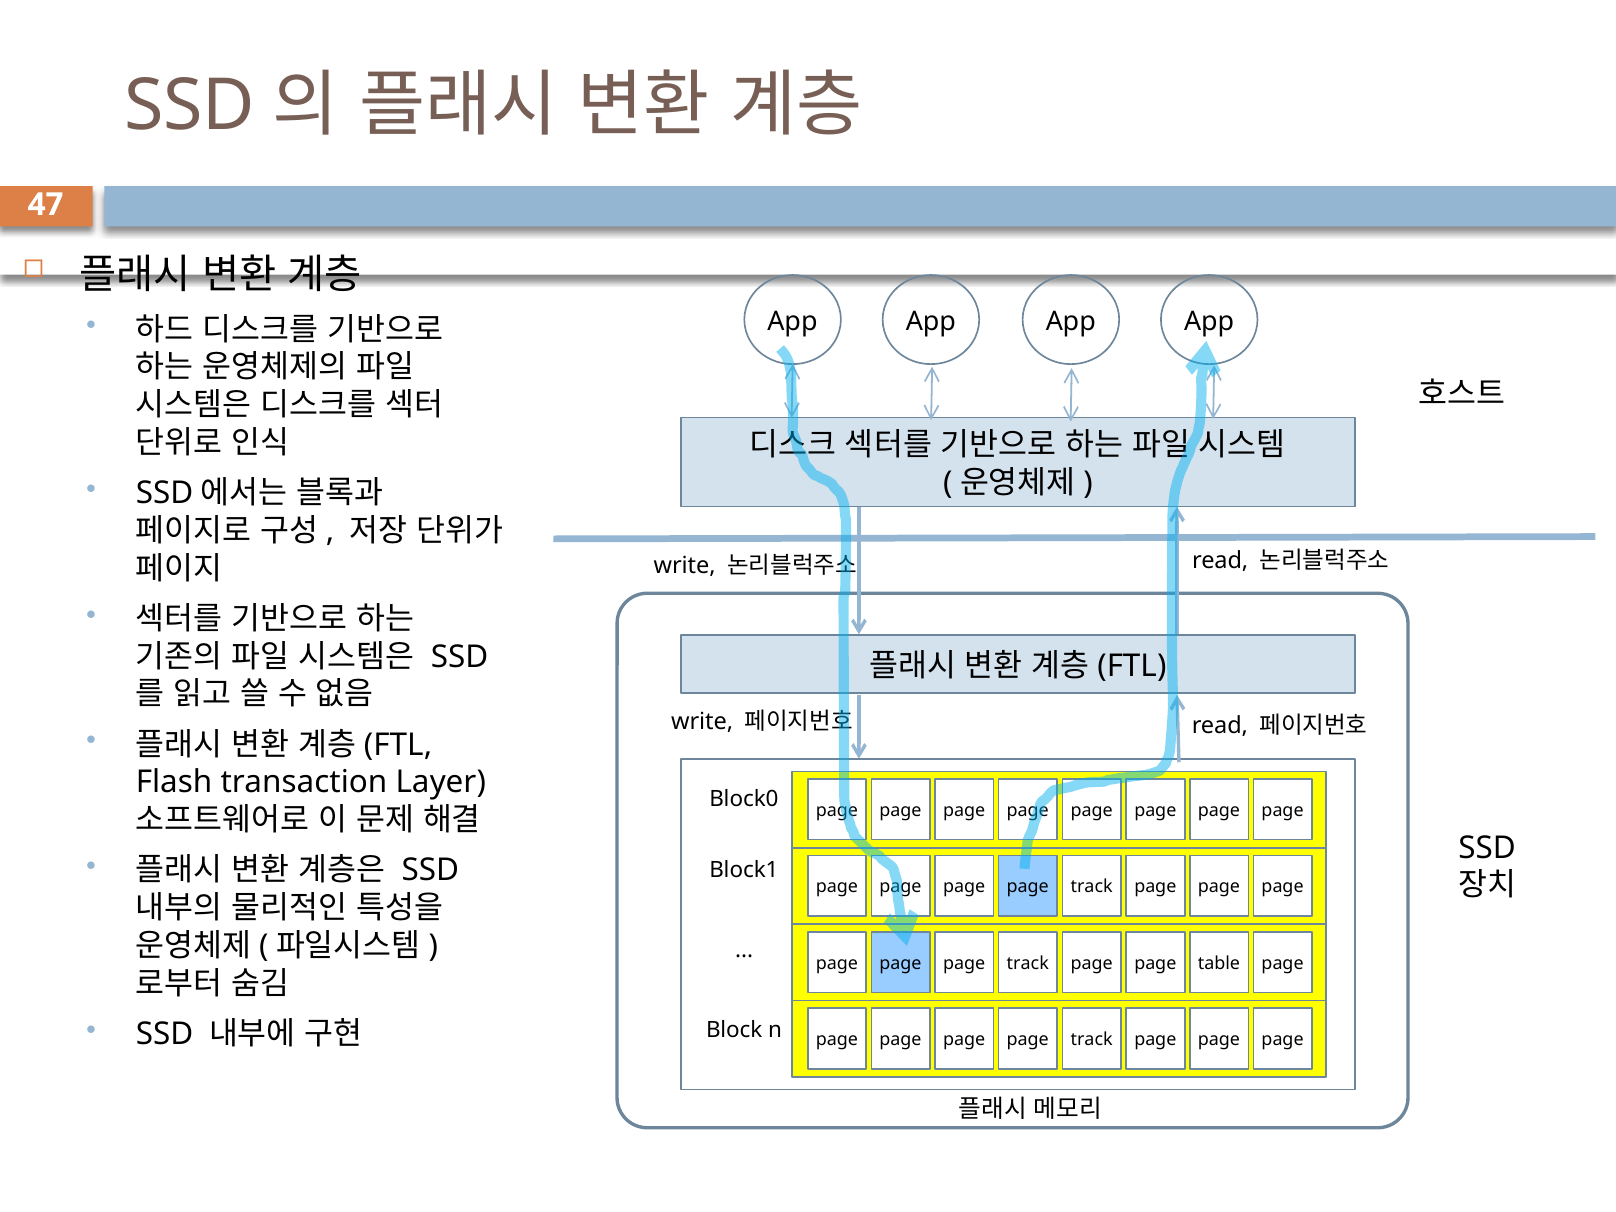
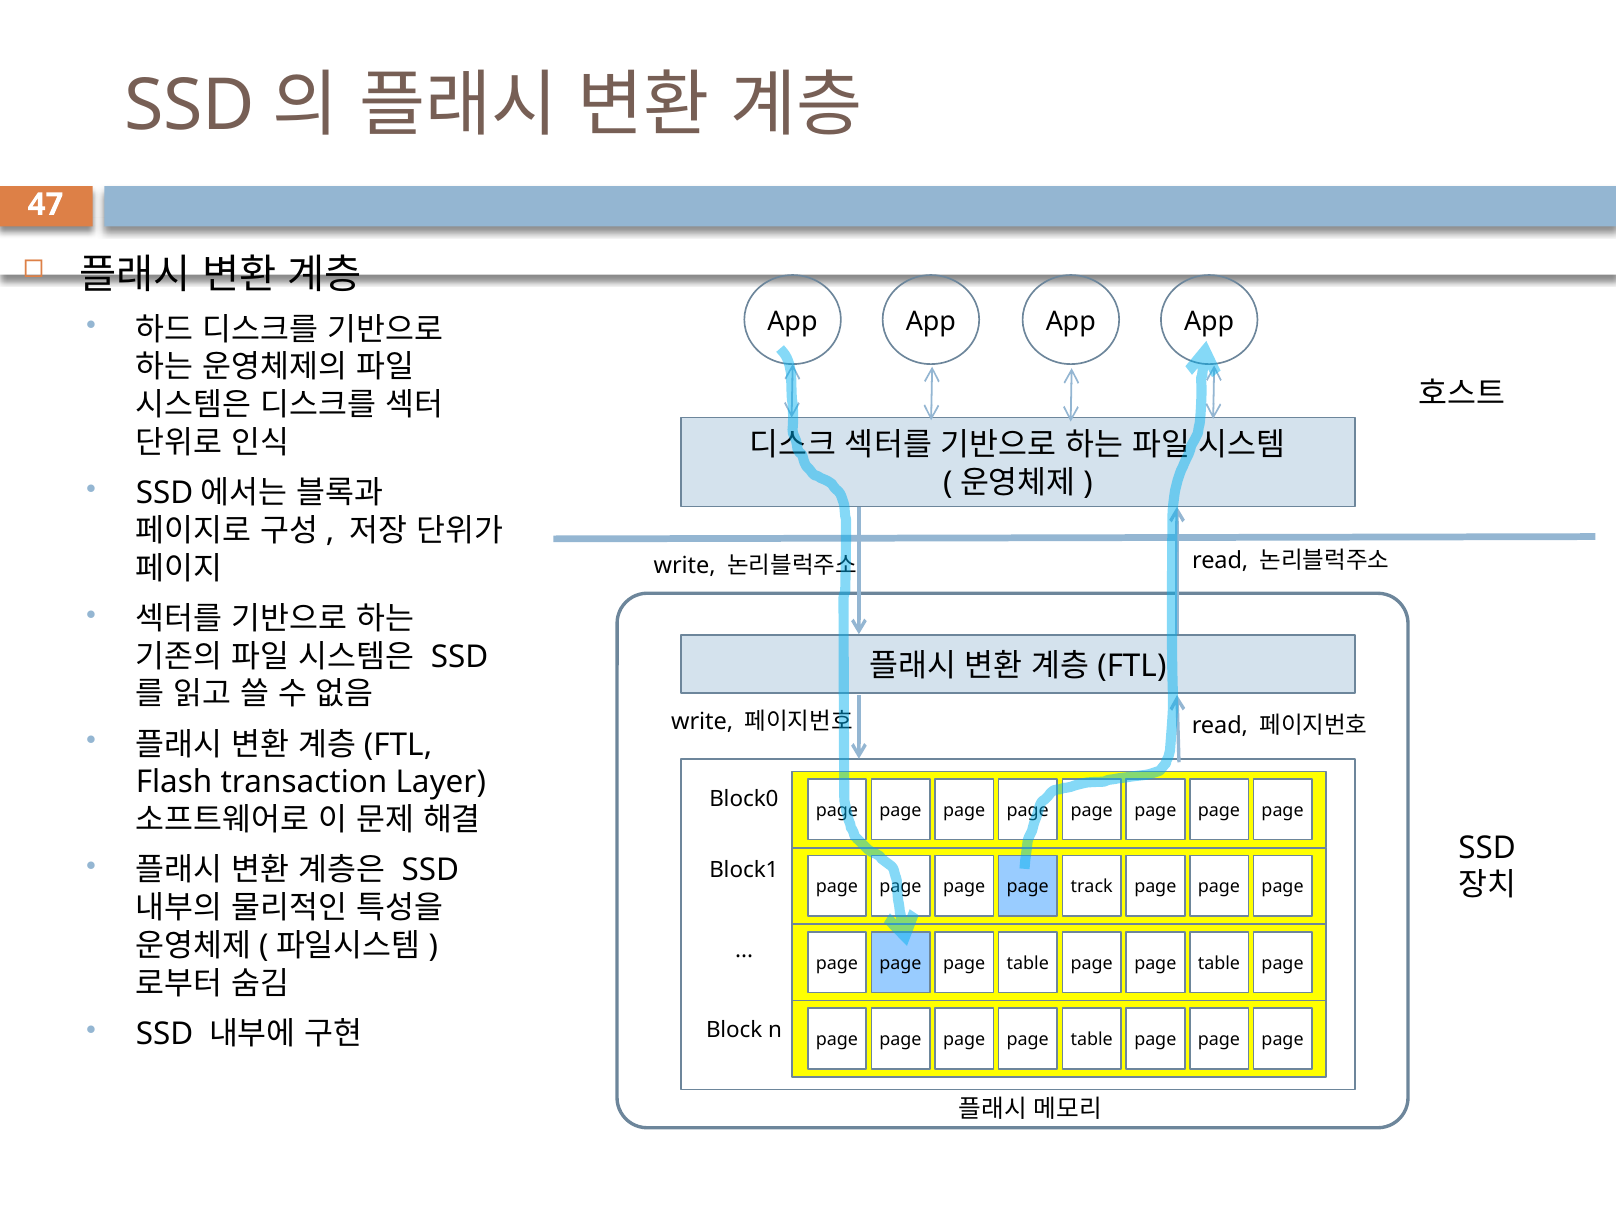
track at (1028, 963): track -> table
track at (1092, 1040): track -> table
